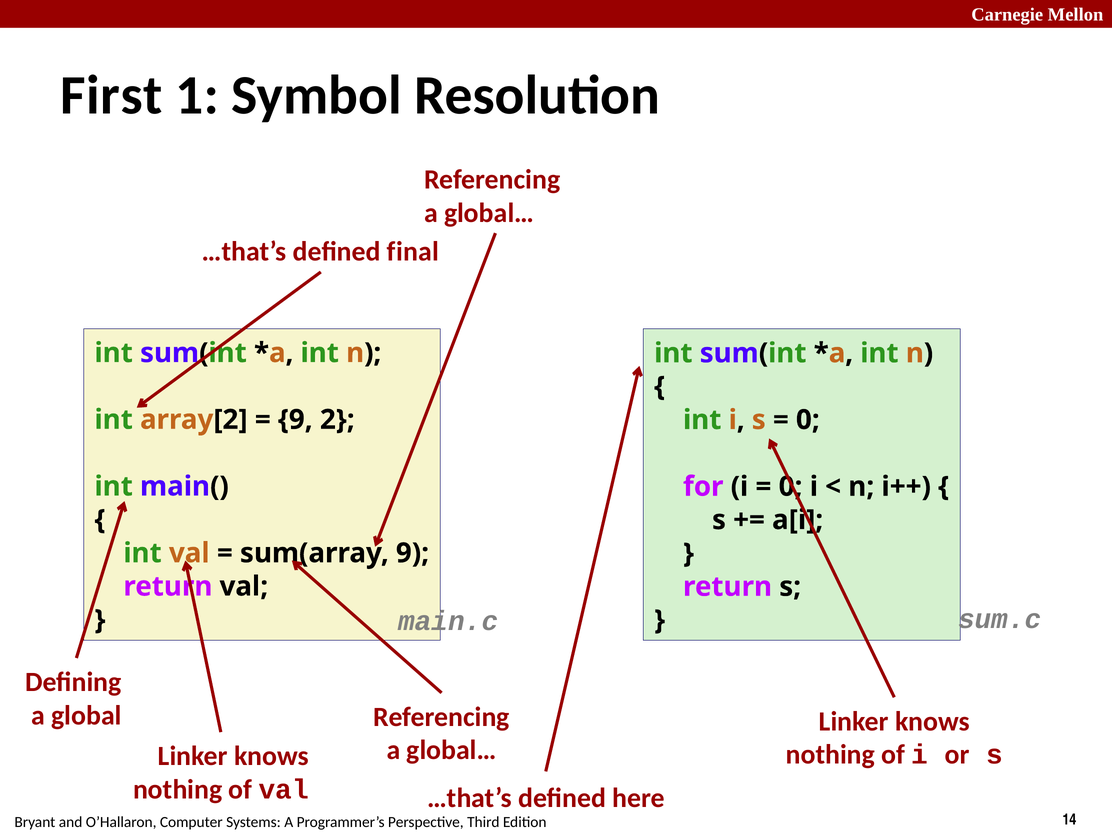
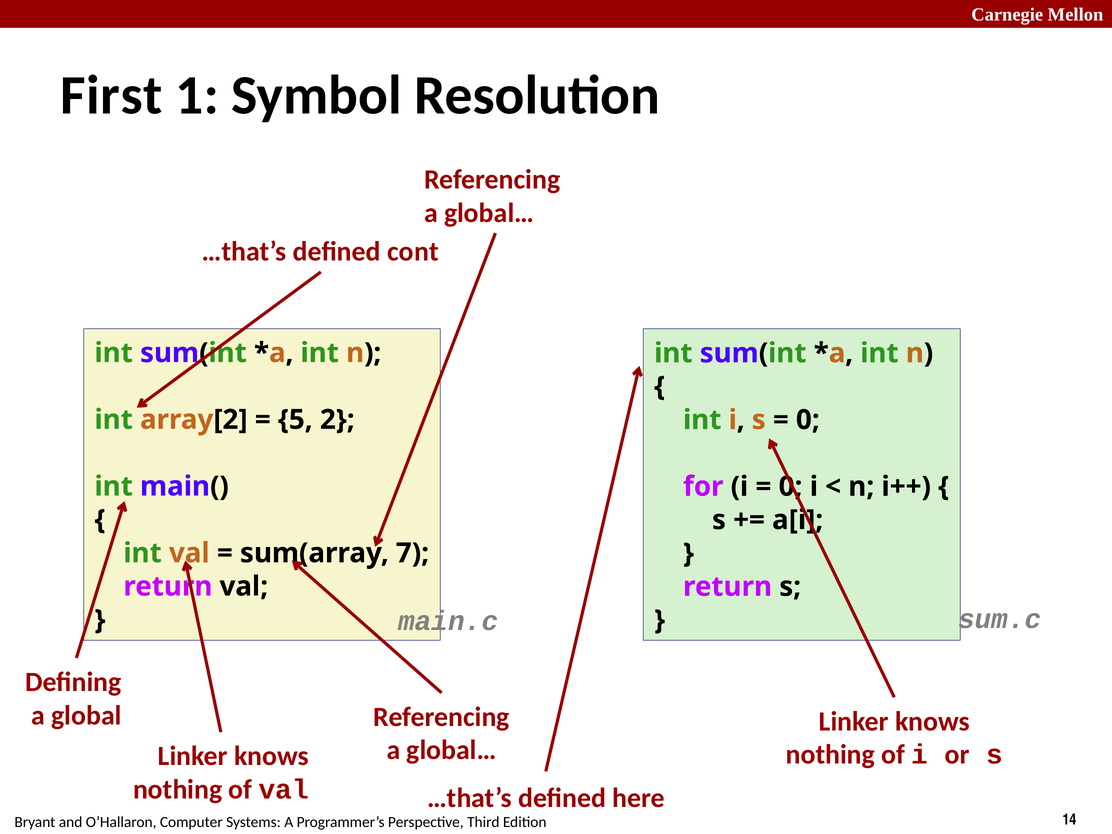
final: final -> cont
9 at (295, 420): 9 -> 5
sum(array 9: 9 -> 7
